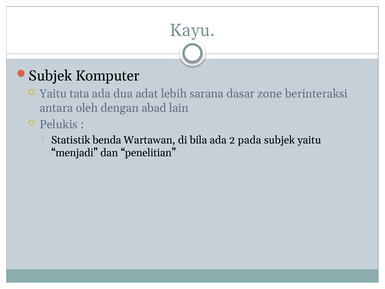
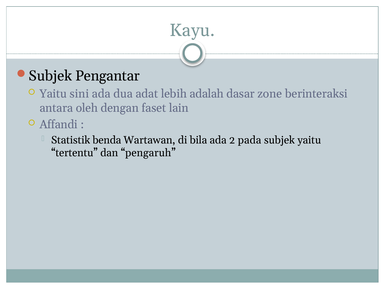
Komputer: Komputer -> Pengantar
tata: tata -> sini
sarana: sarana -> adalah
abad: abad -> faset
Pelukis: Pelukis -> Affandi
menjadi: menjadi -> tertentu
penelitian: penelitian -> pengaruh
